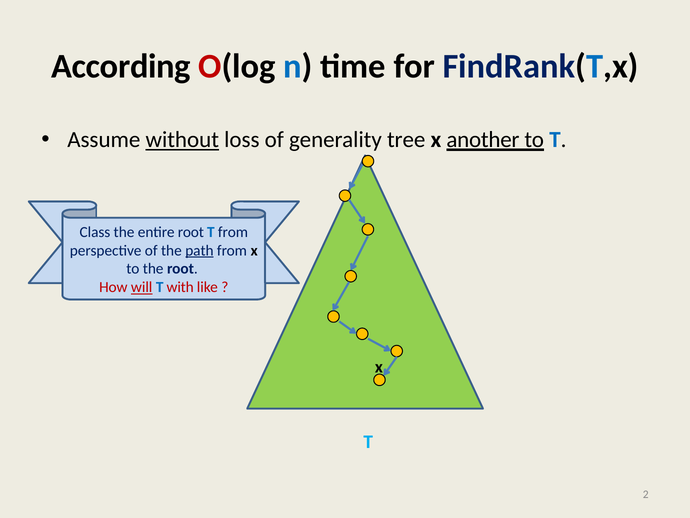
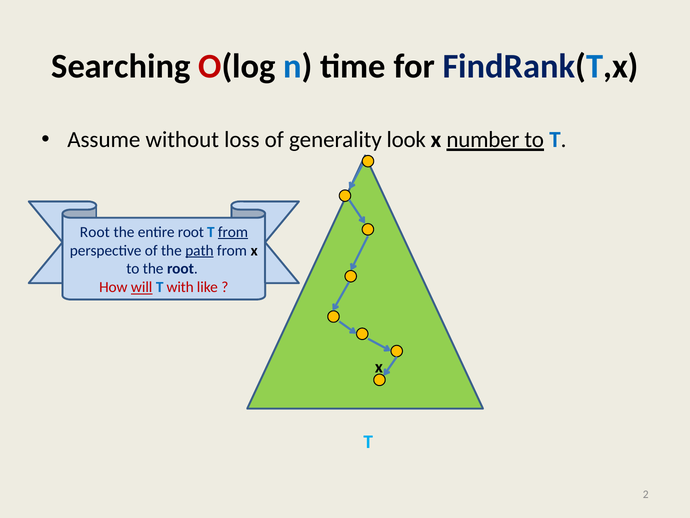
According: According -> Searching
without underline: present -> none
tree: tree -> look
another: another -> number
Class at (95, 232): Class -> Root
from at (233, 232) underline: none -> present
